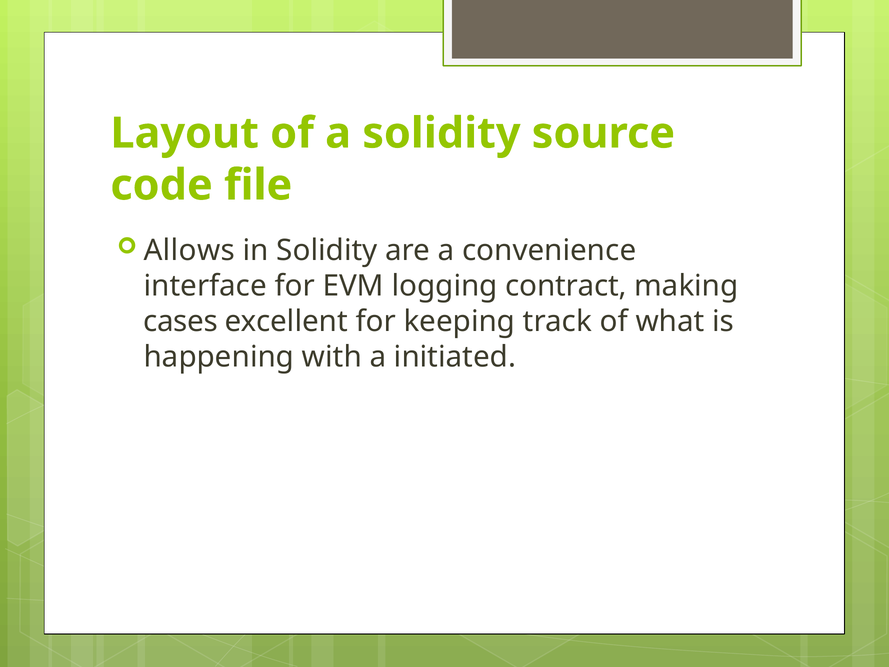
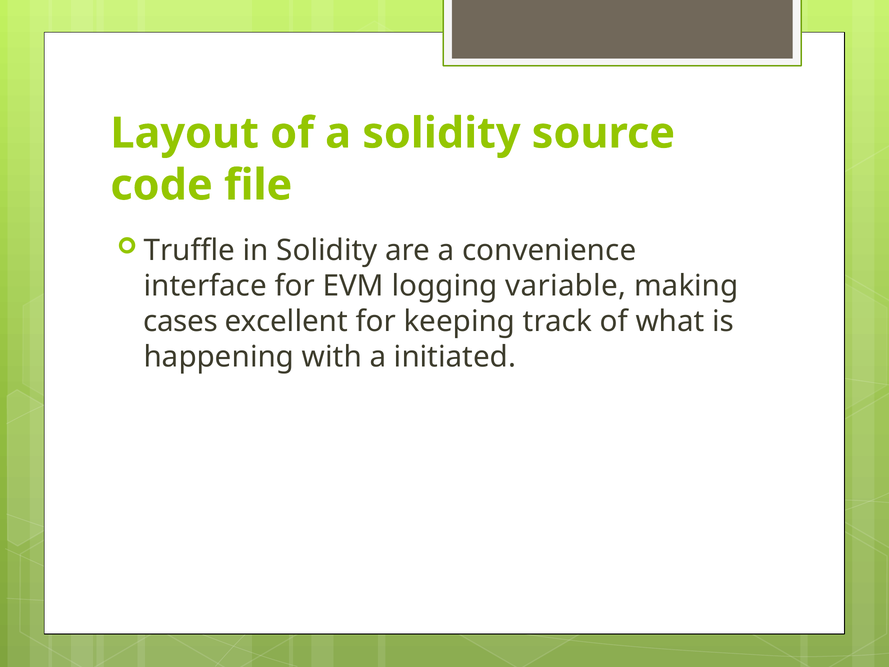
Allows: Allows -> Truffle
contract: contract -> variable
